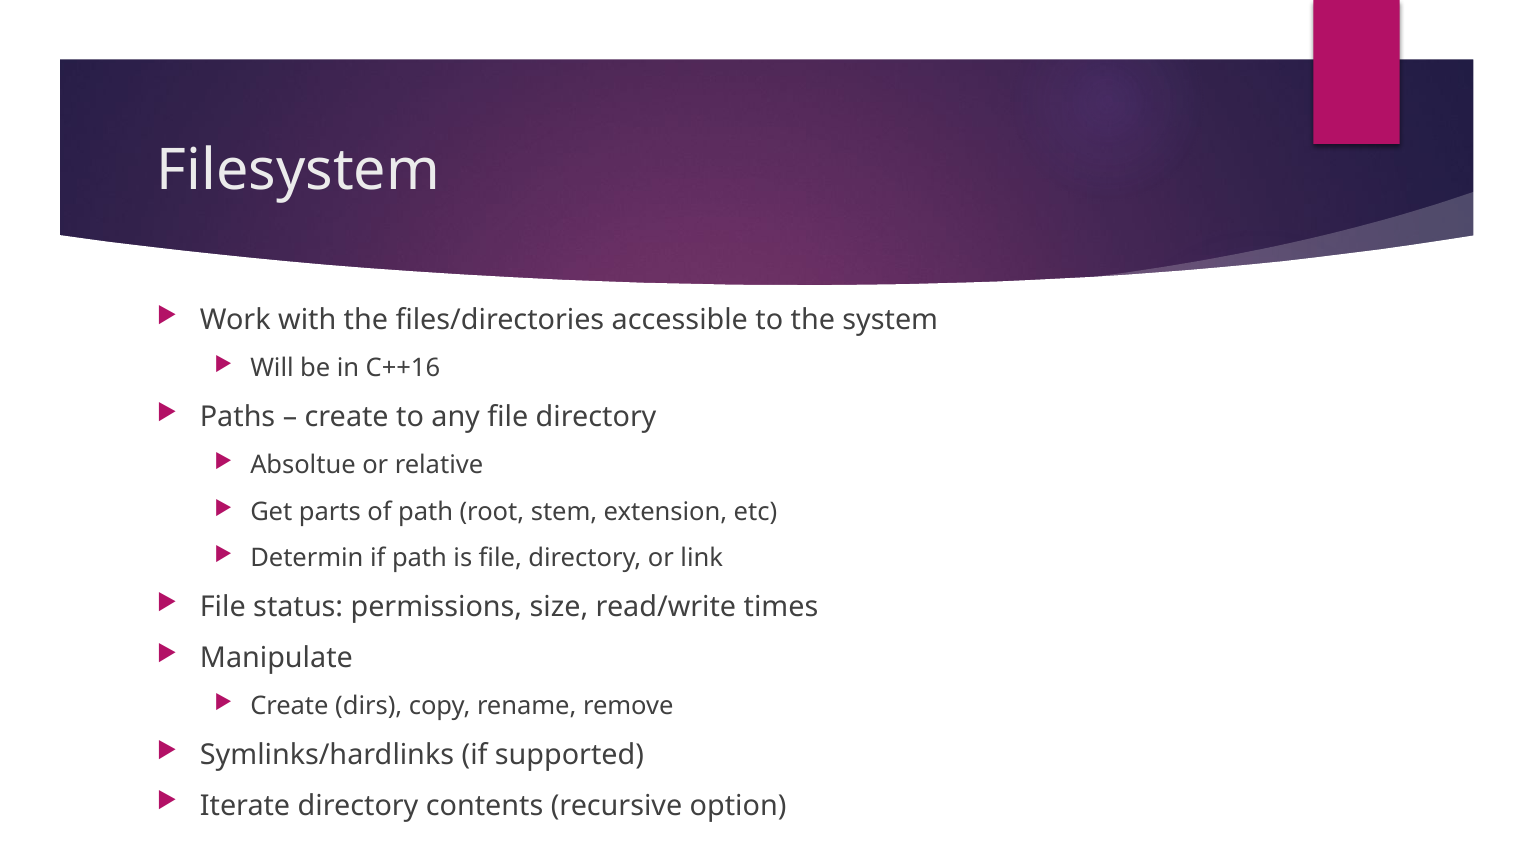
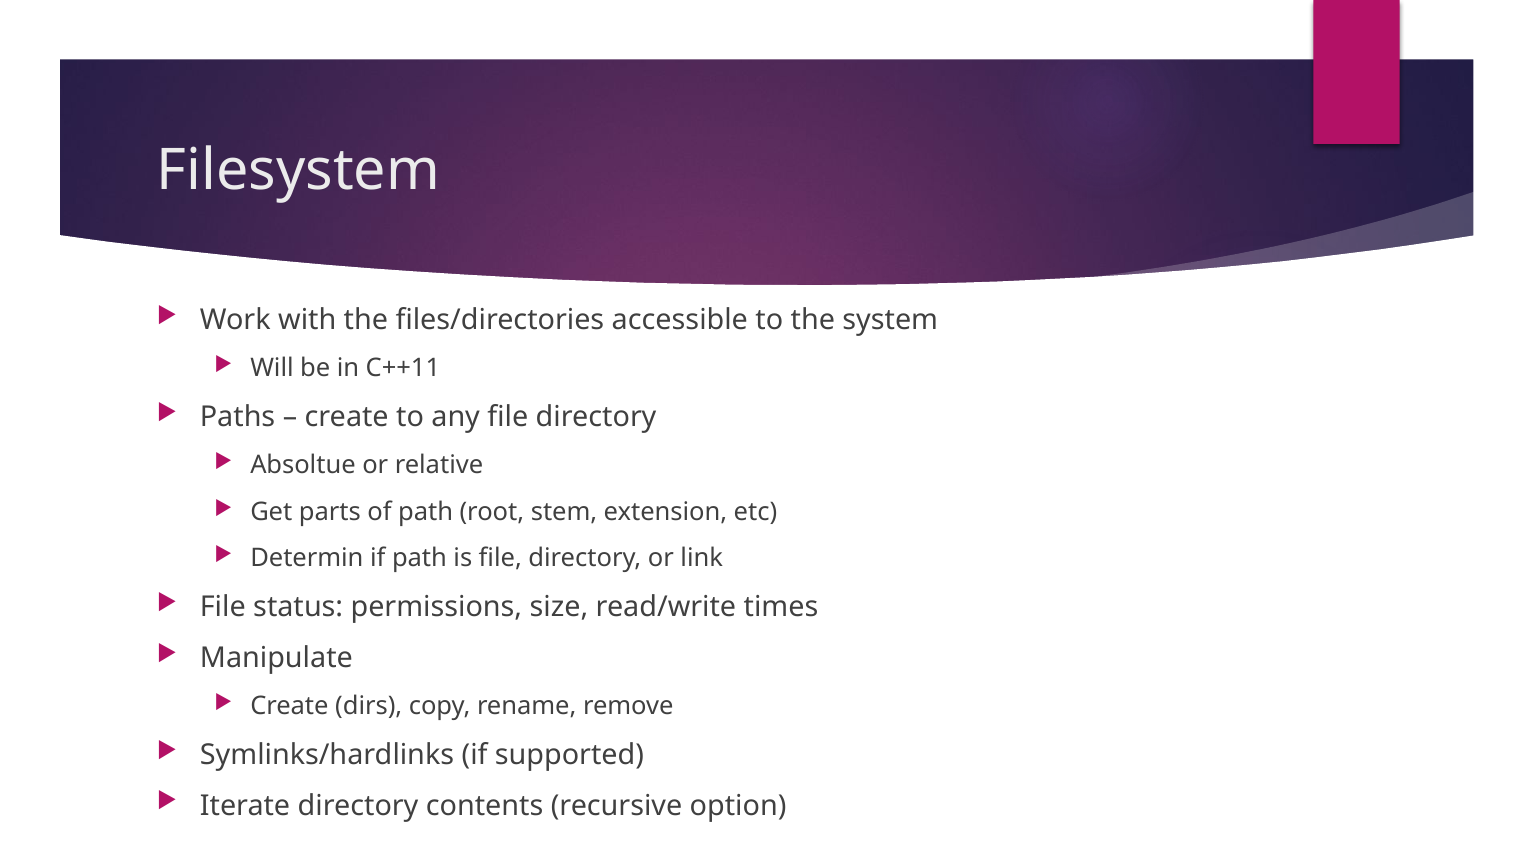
C++16: C++16 -> C++11
